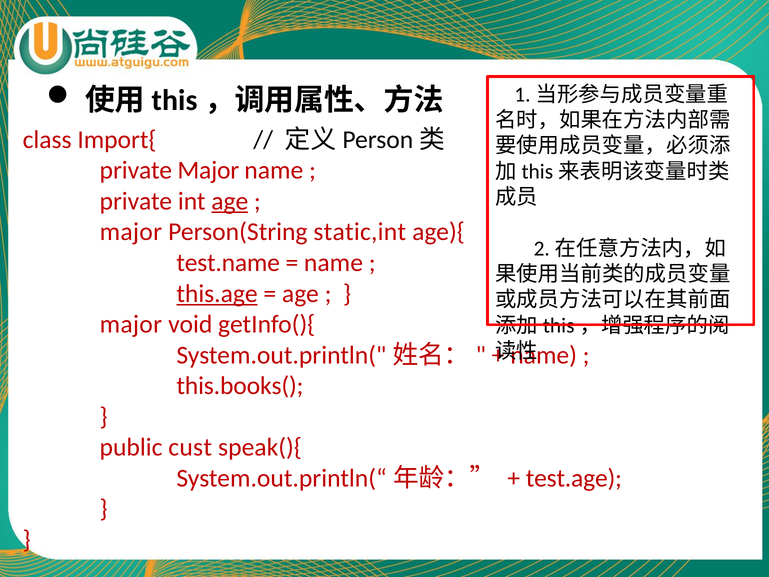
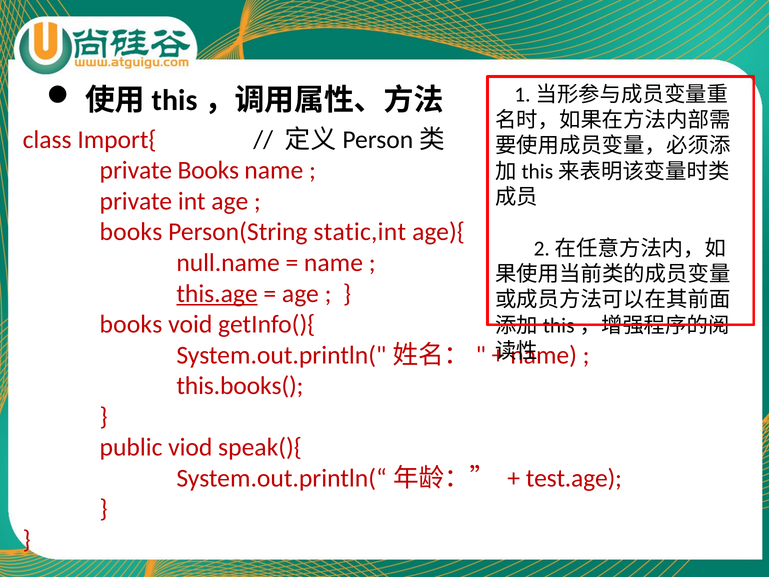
private Major: Major -> Books
age at (230, 201) underline: present -> none
major at (131, 232): major -> books
test.name: test.name -> null.name
major at (131, 324): major -> books
cust: cust -> viod
